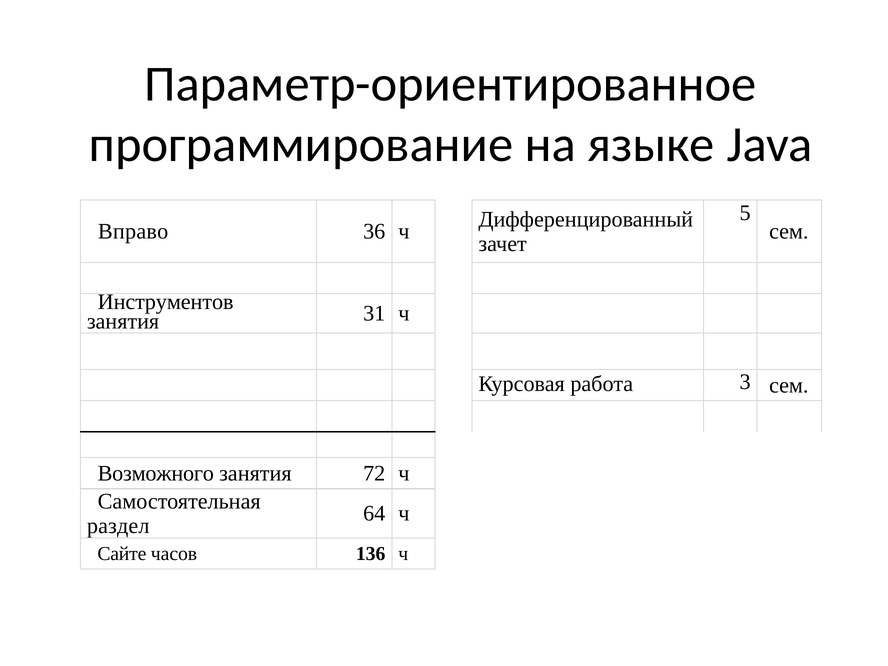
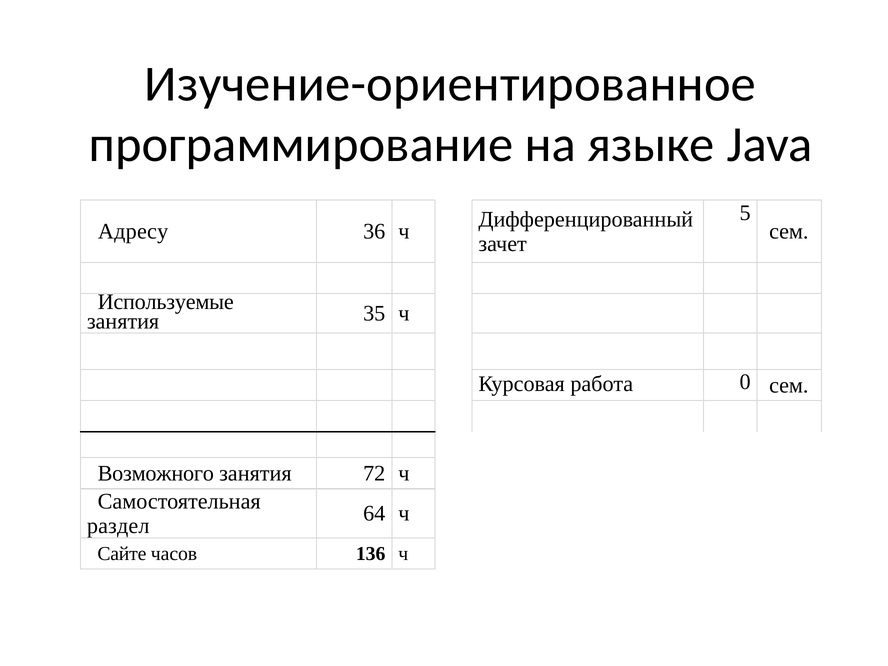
Параметр-ориентированное: Параметр-ориентированное -> Изучение-ориентированное
Вправо: Вправо -> Адресу
Инструментов: Инструментов -> Используемые
31: 31 -> 35
3: 3 -> 0
